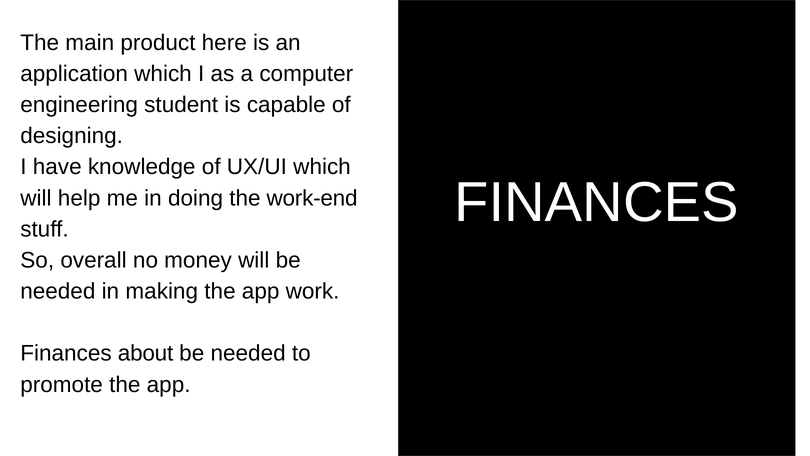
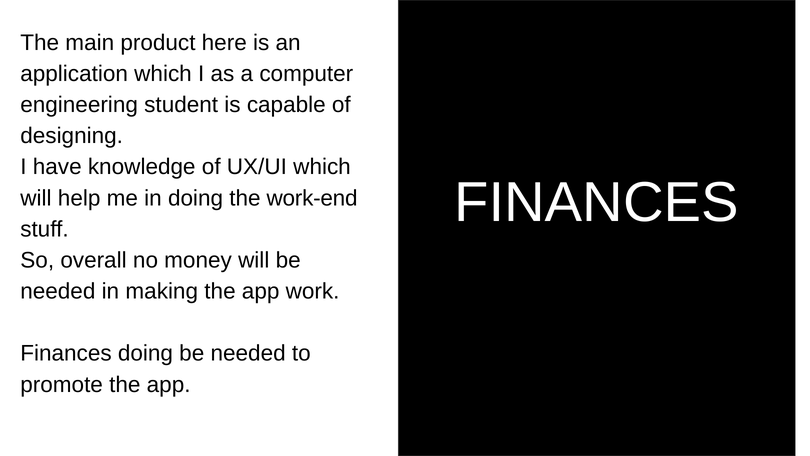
Finances about: about -> doing
